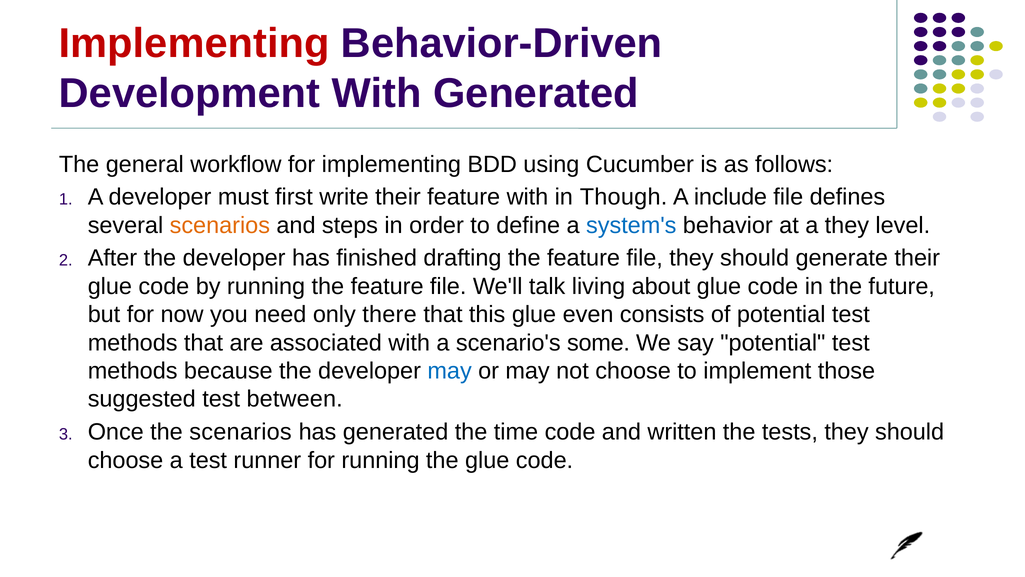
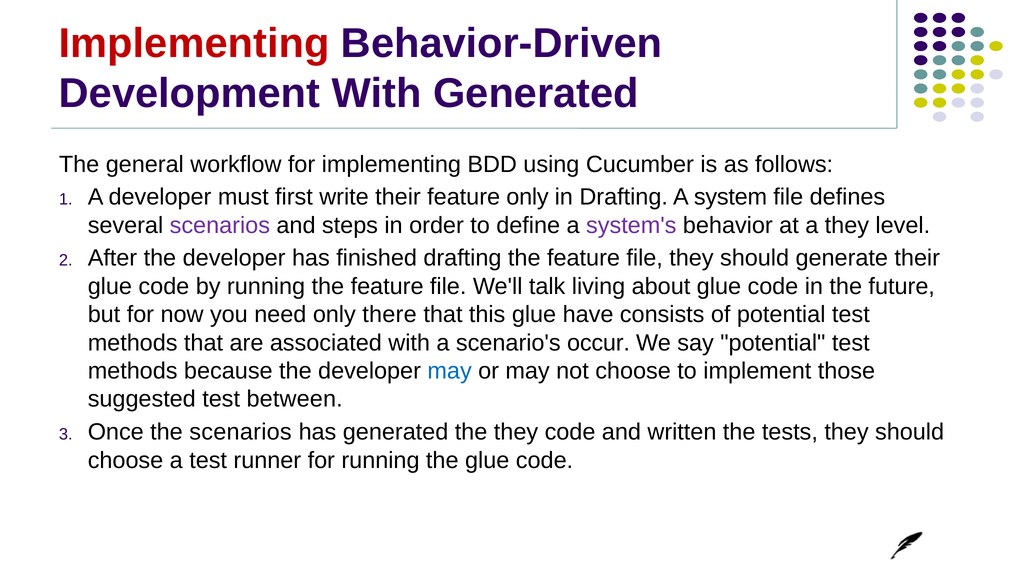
feature with: with -> only
in Though: Though -> Drafting
include: include -> system
scenarios at (220, 225) colour: orange -> purple
system's colour: blue -> purple
even: even -> have
some: some -> occur
the time: time -> they
